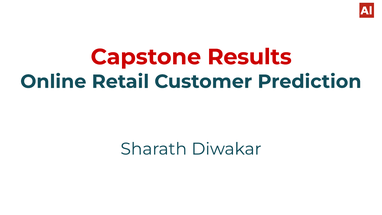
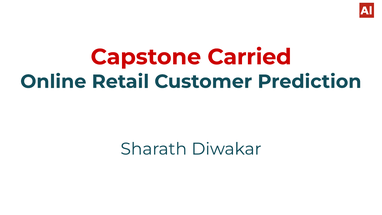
Results: Results -> Carried
